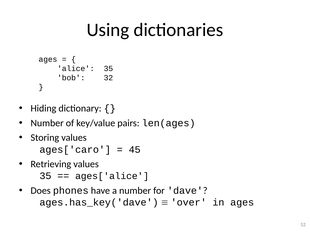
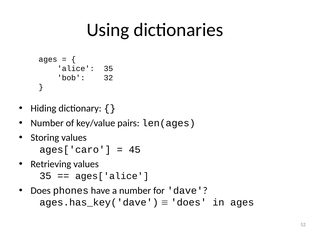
over at (189, 203): over -> does
